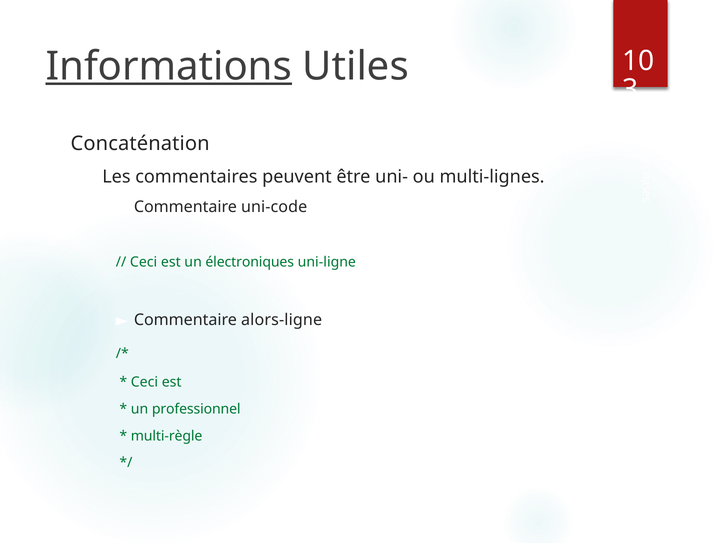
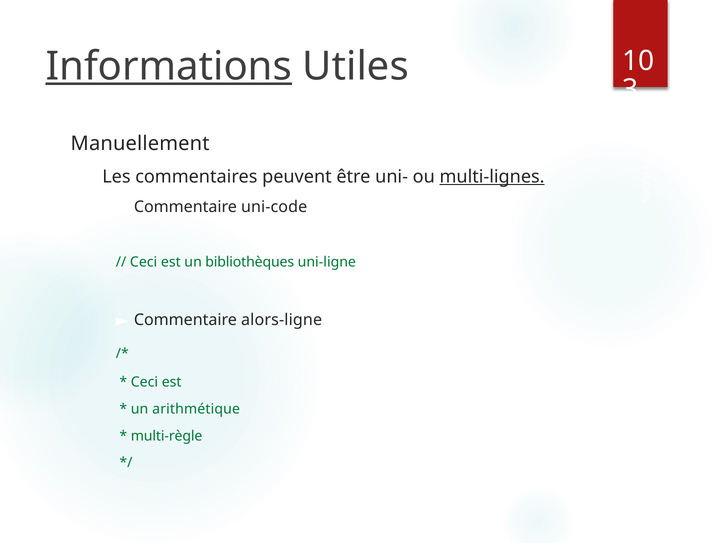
Concaténation: Concaténation -> Manuellement
multi-lignes underline: none -> present
électroniques: électroniques -> bibliothèques
professionnel: professionnel -> arithmétique
